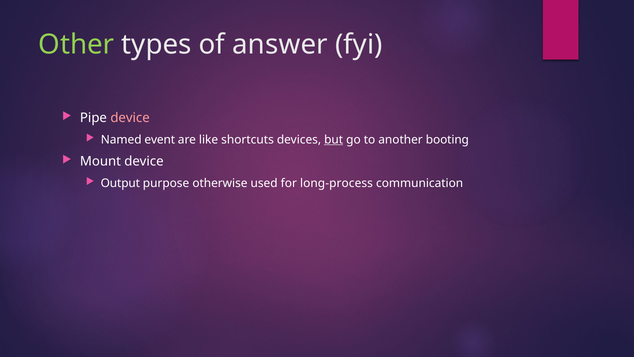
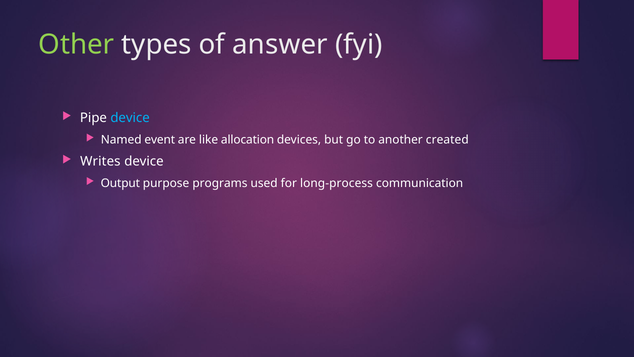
device at (130, 118) colour: pink -> light blue
shortcuts: shortcuts -> allocation
but underline: present -> none
booting: booting -> created
Mount: Mount -> Writes
otherwise: otherwise -> programs
